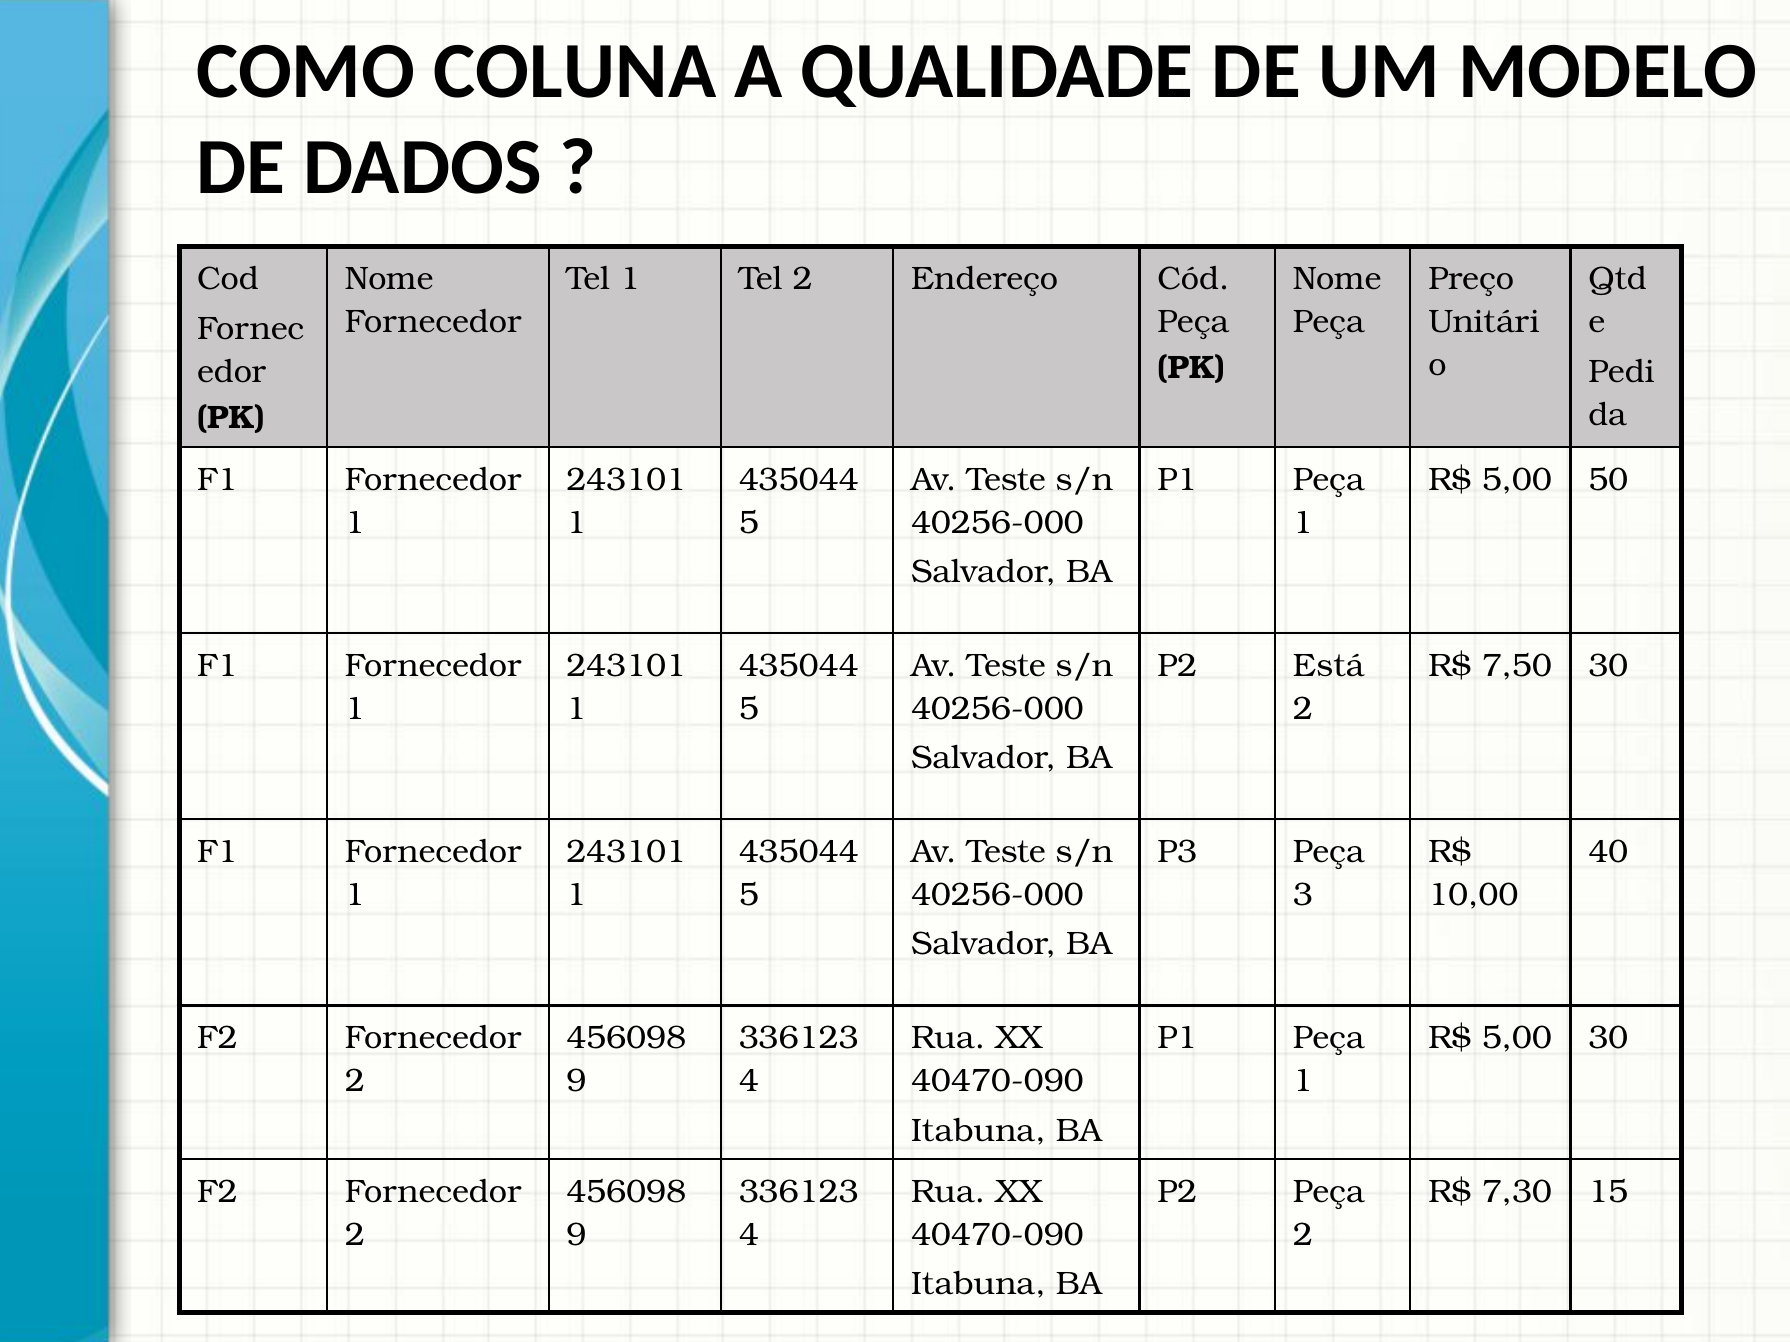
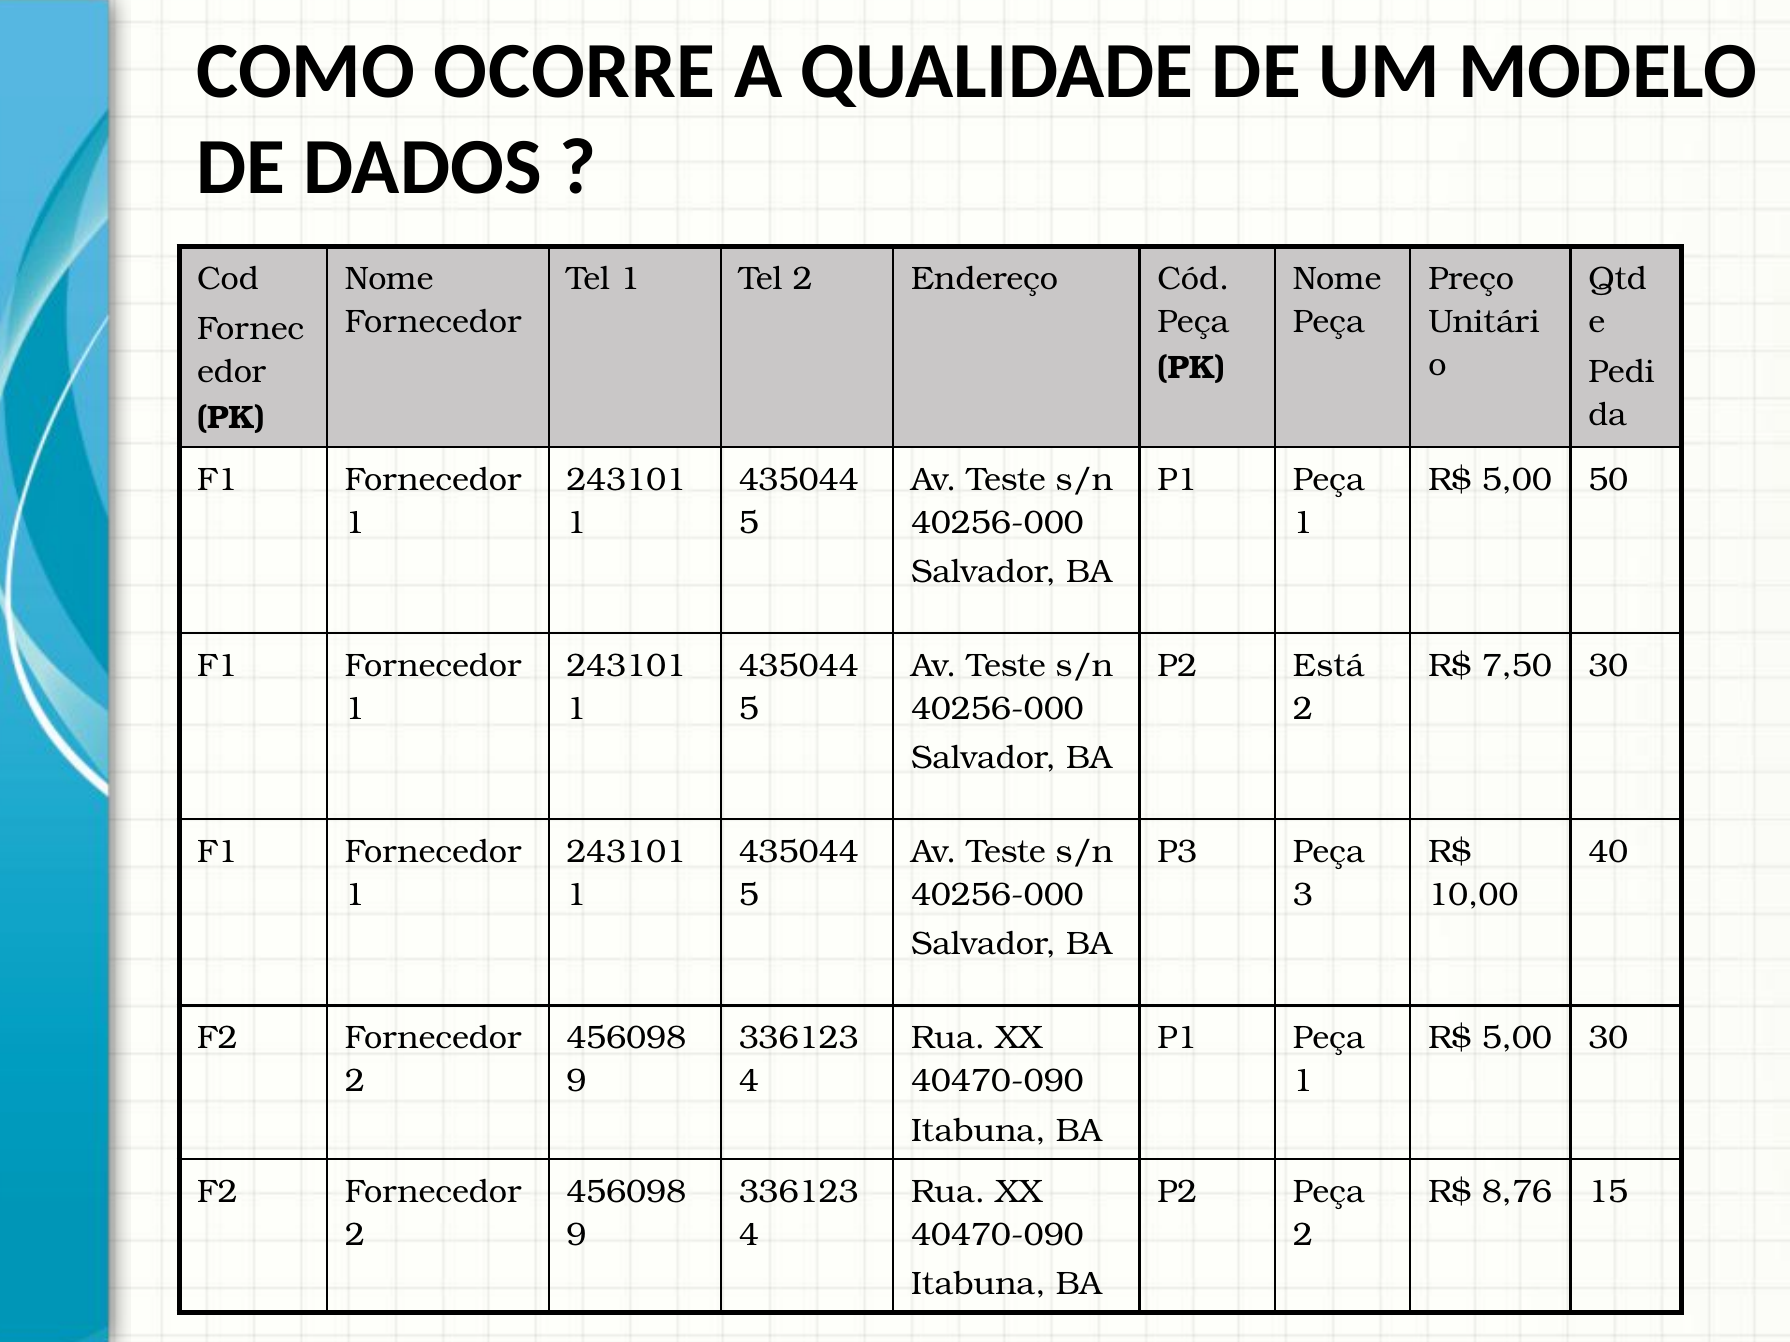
COLUNA: COLUNA -> OCORRE
7,30: 7,30 -> 8,76
